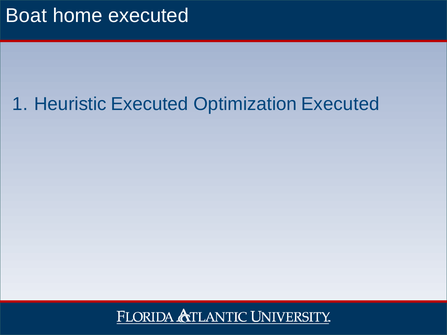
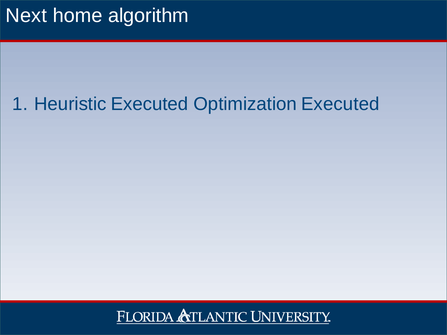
Boat: Boat -> Next
home executed: executed -> algorithm
